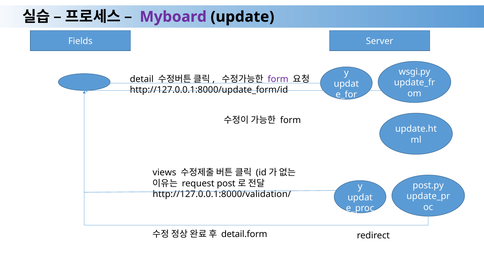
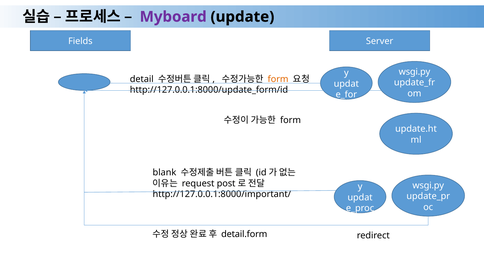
form at (278, 79) colour: purple -> orange
views: views -> blank
post.py at (428, 186): post.py -> wsgi.py
http://127.0.0.1:8000/validation/: http://127.0.0.1:8000/validation/ -> http://127.0.0.1:8000/important/
